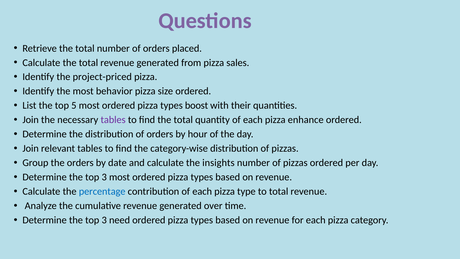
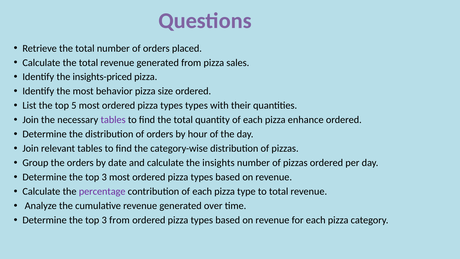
project-priced: project-priced -> insights-priced
types boost: boost -> types
percentage colour: blue -> purple
3 need: need -> from
